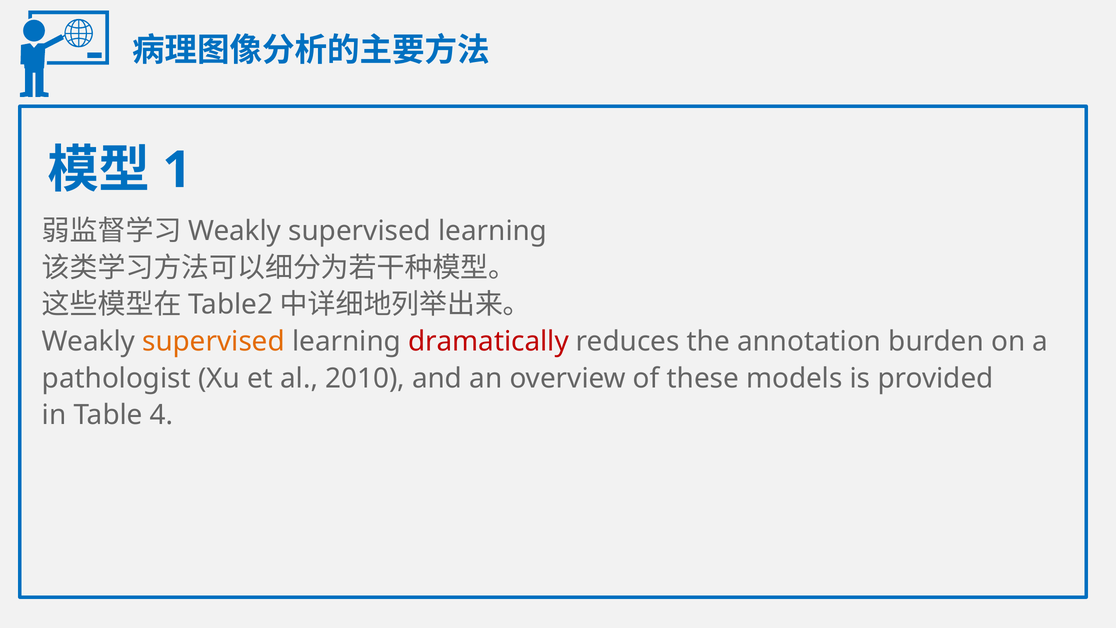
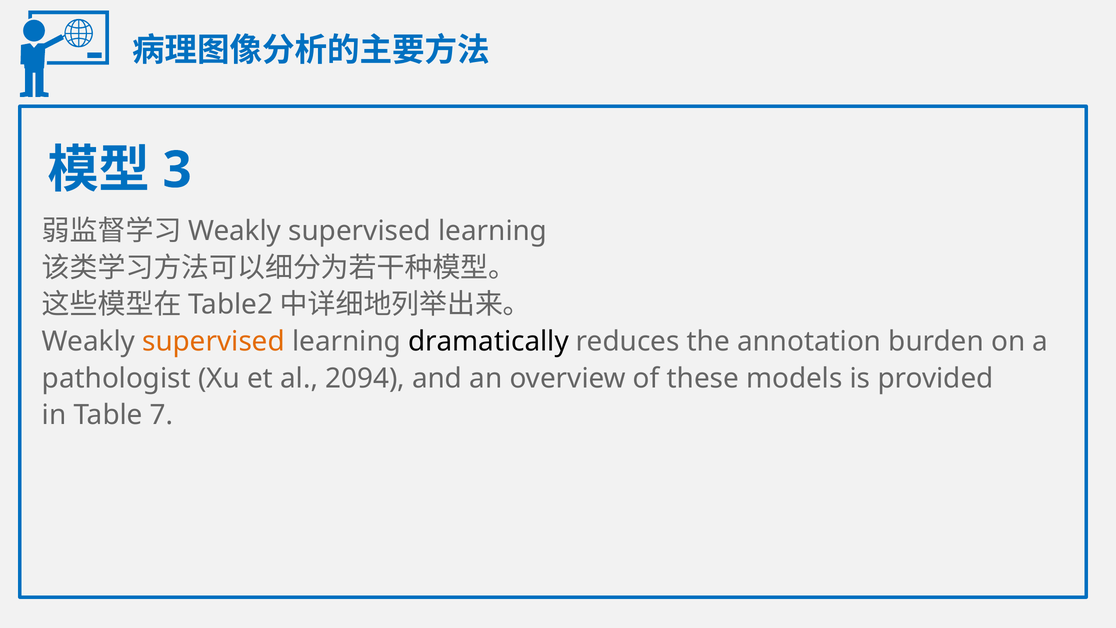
1: 1 -> 3
dramatically colour: red -> black
2010: 2010 -> 2094
4: 4 -> 7
